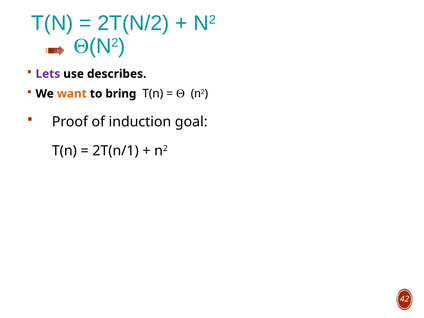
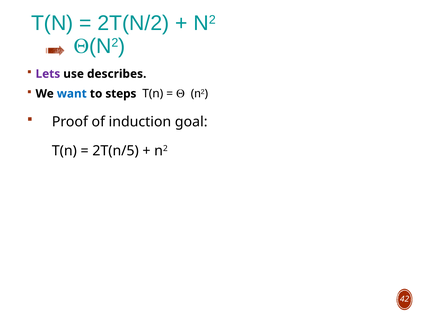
want colour: orange -> blue
bring: bring -> steps
2T(n/1: 2T(n/1 -> 2T(n/5
